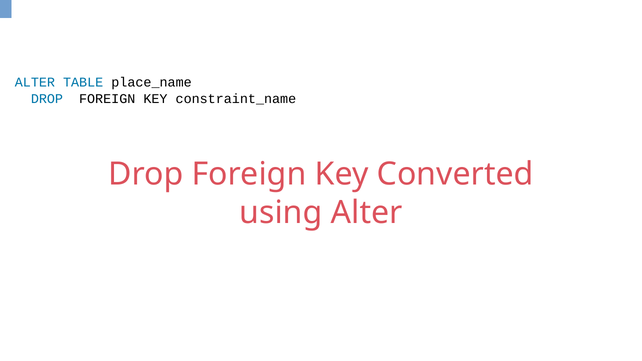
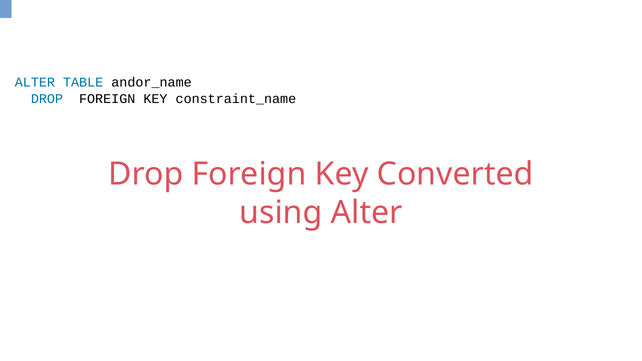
place_name: place_name -> andor_name
